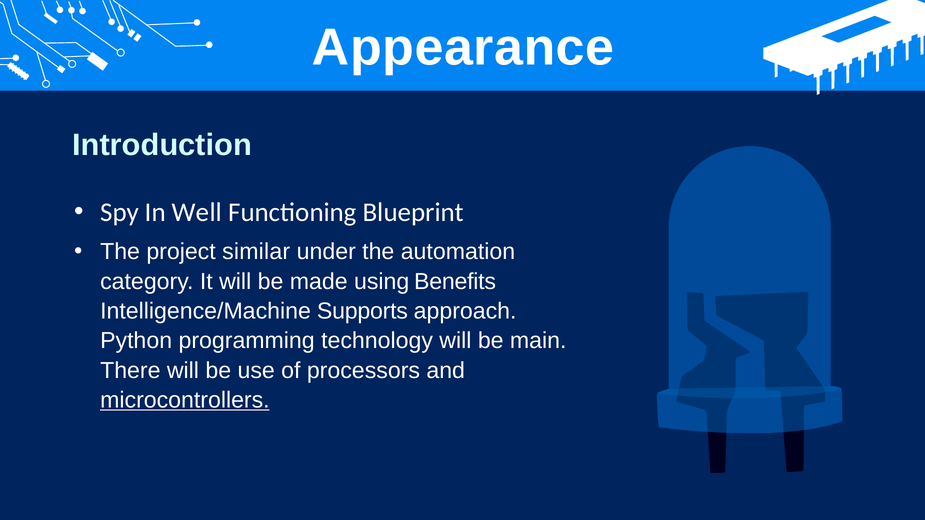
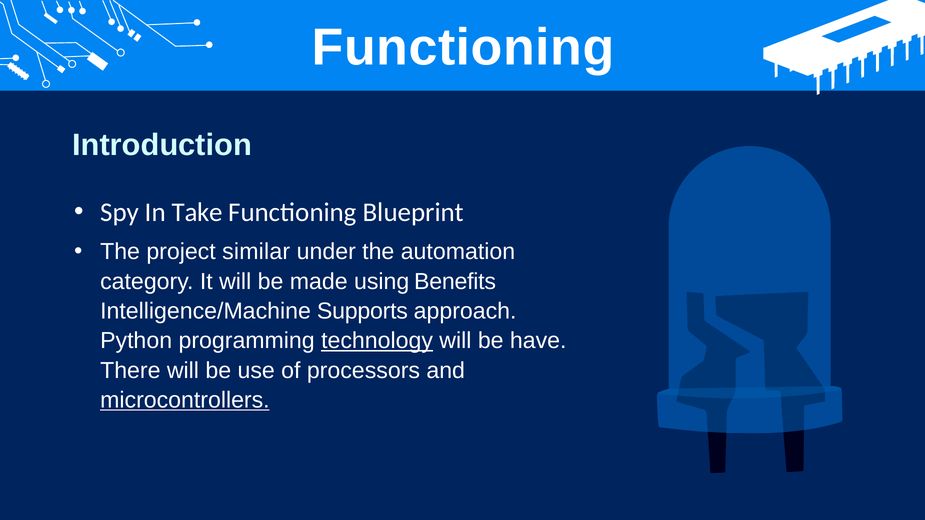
Appearance at (463, 48): Appearance -> Functioning
Well: Well -> Take
technology underline: none -> present
main: main -> have
